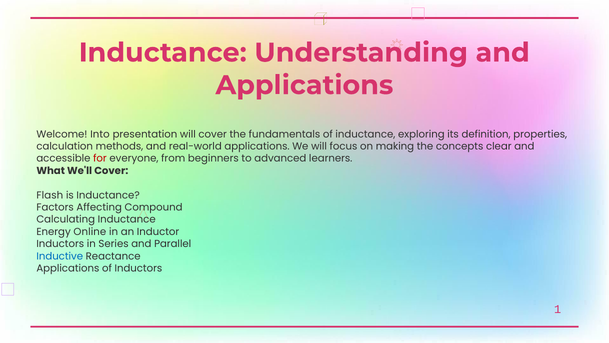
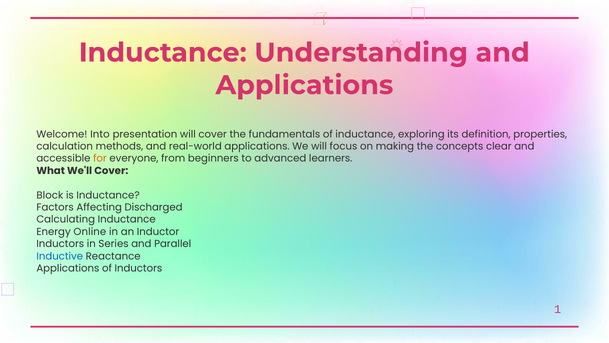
for colour: red -> orange
Flash: Flash -> Block
Compound: Compound -> Discharged
